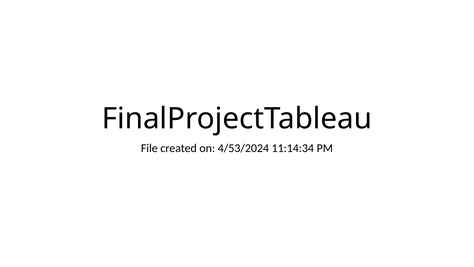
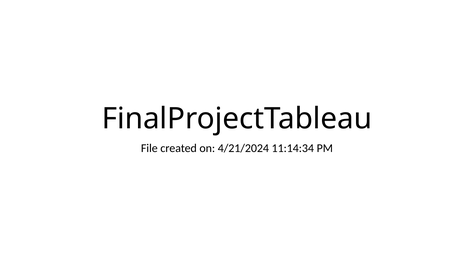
4/53/2024: 4/53/2024 -> 4/21/2024
